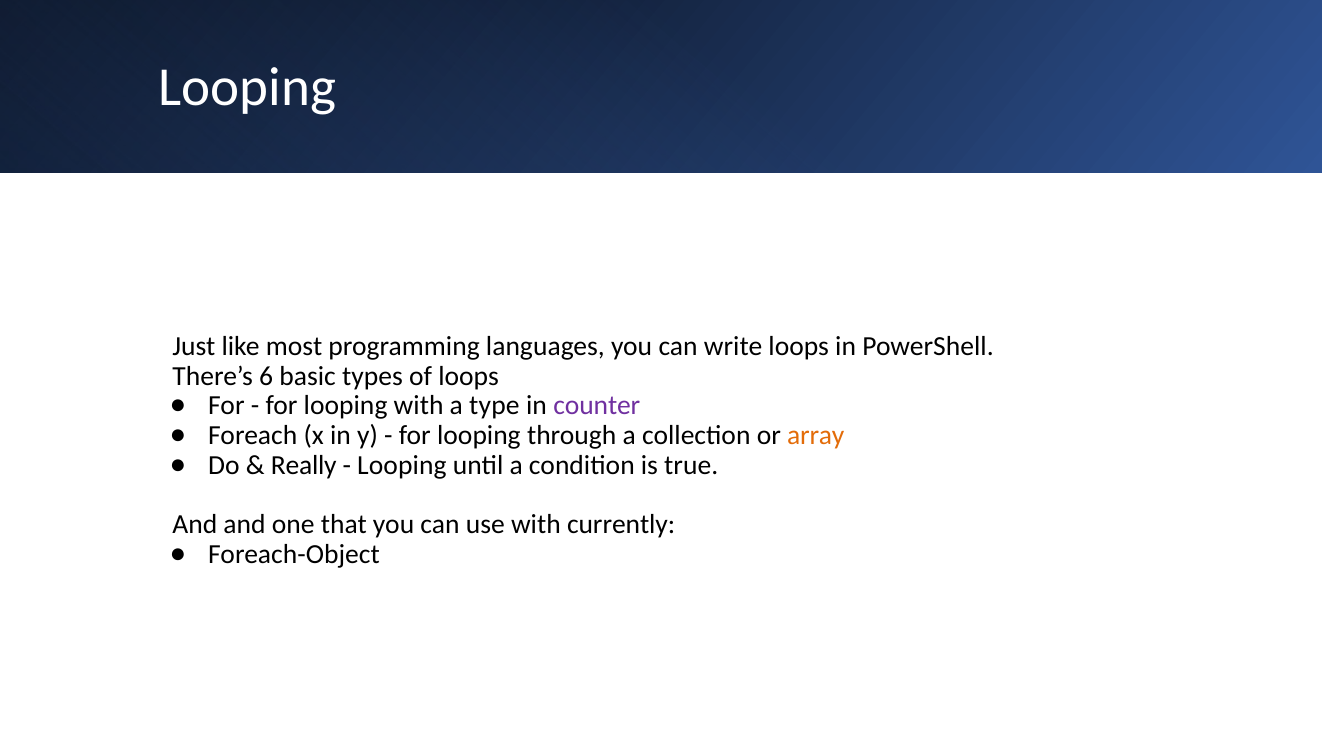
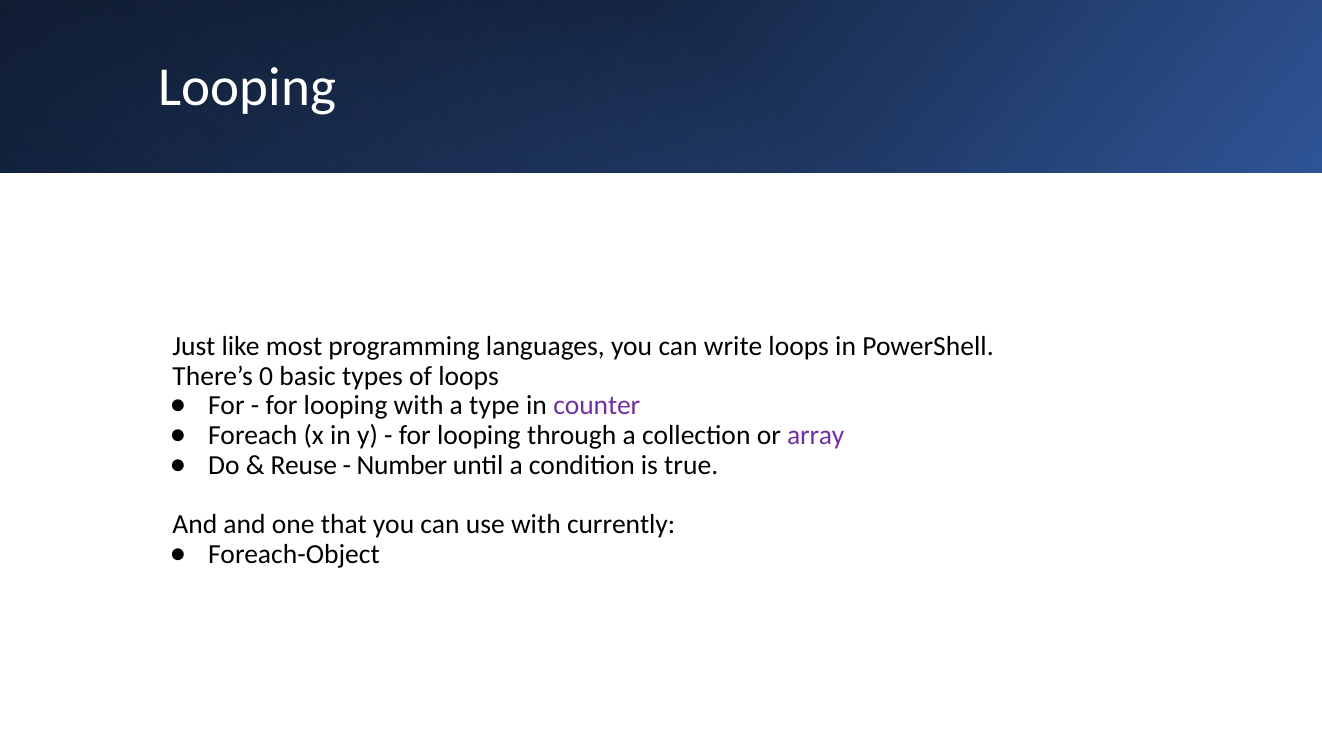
6: 6 -> 0
array colour: orange -> purple
Really: Really -> Reuse
Looping at (402, 466): Looping -> Number
